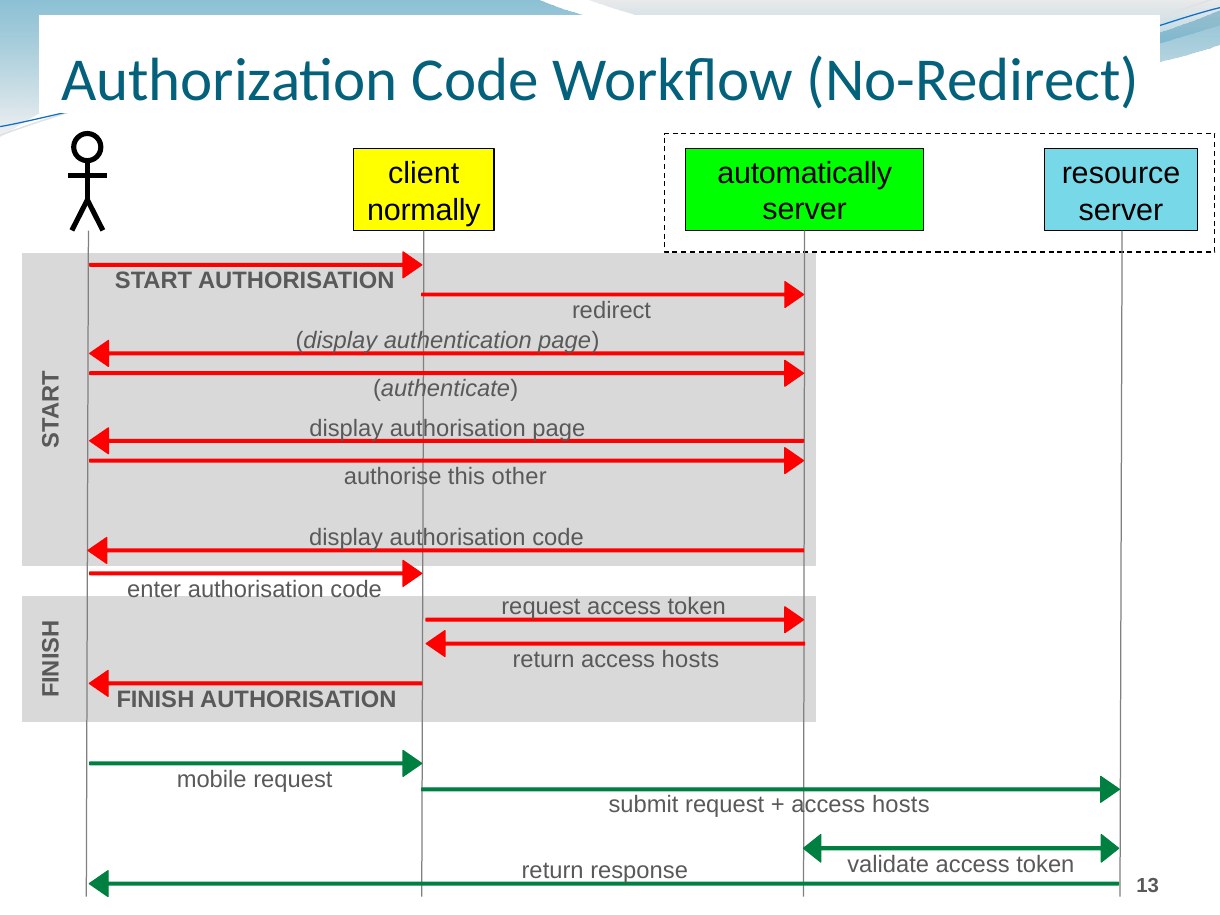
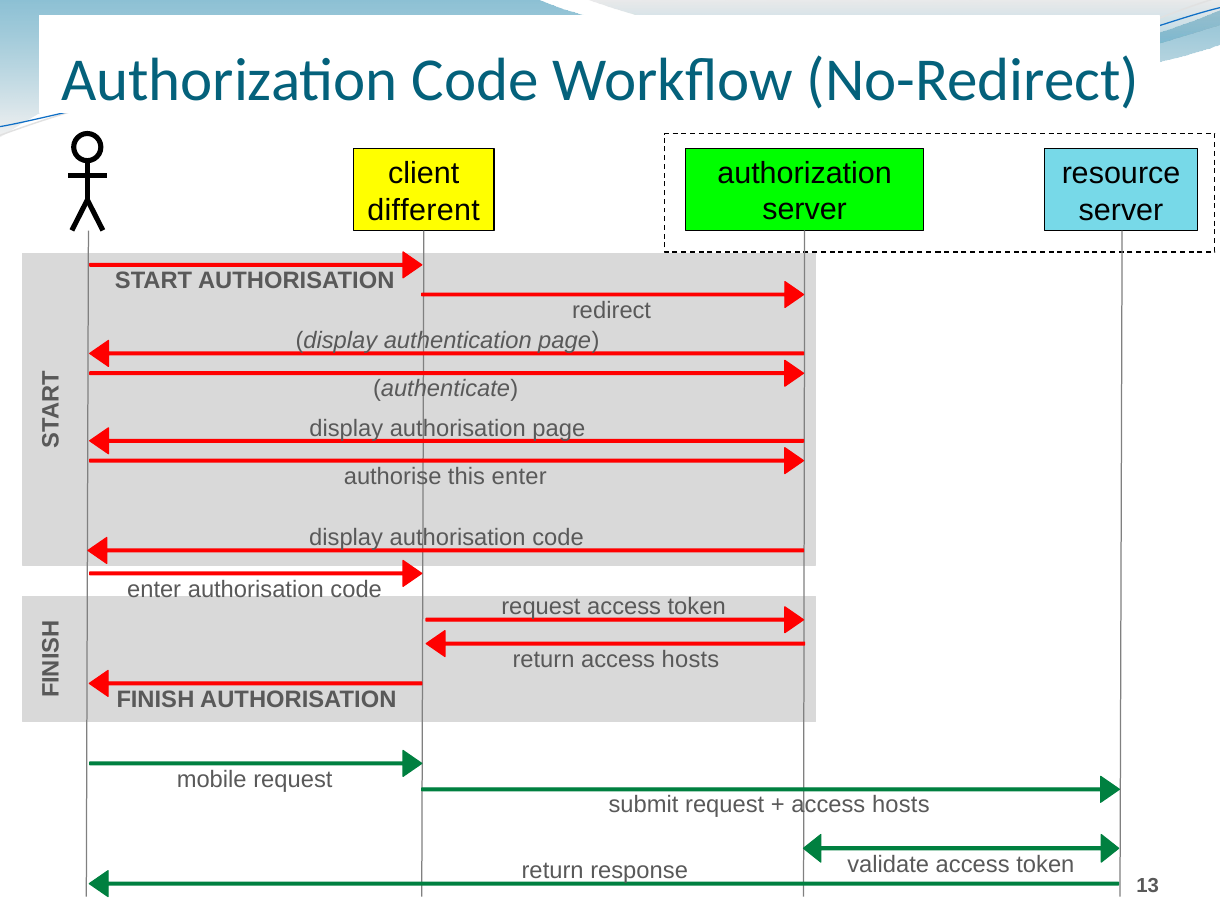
automatically at (805, 173): automatically -> authorization
normally: normally -> different
this other: other -> enter
